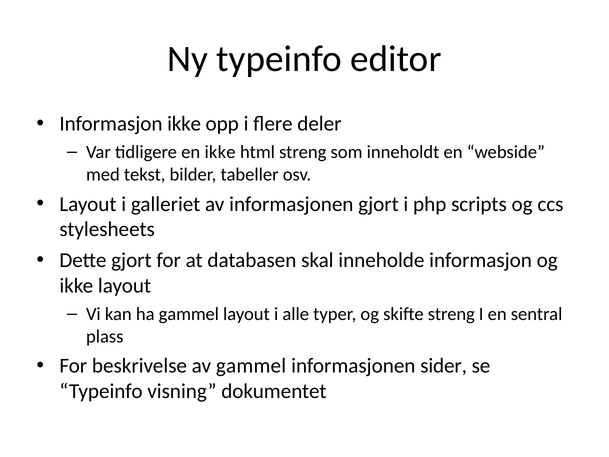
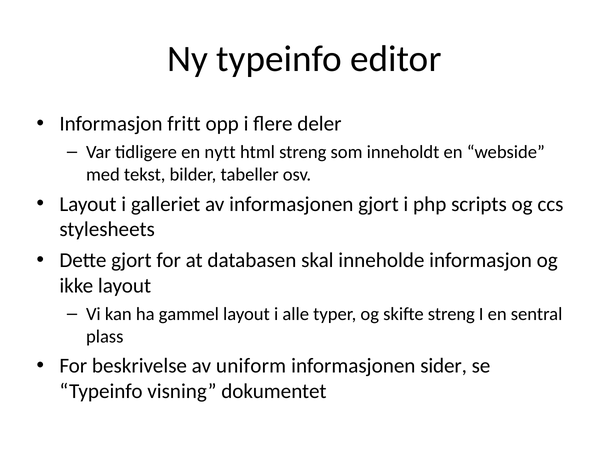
Informasjon ikke: ikke -> fritt
en ikke: ikke -> nytt
av gammel: gammel -> uniform
